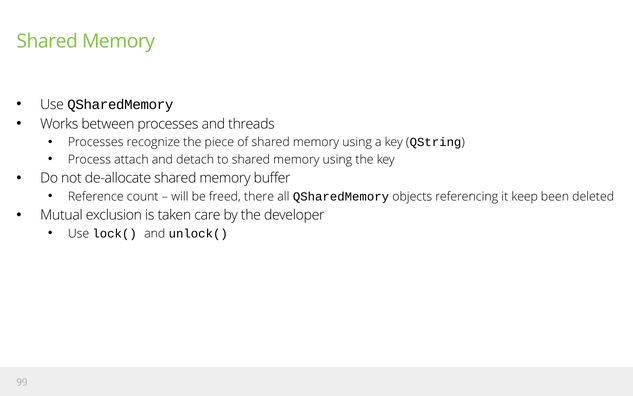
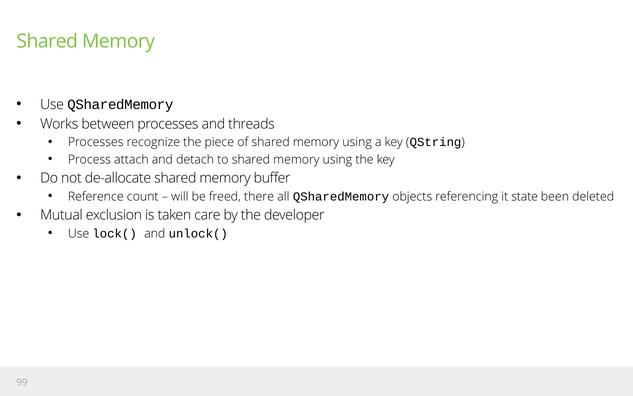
keep: keep -> state
